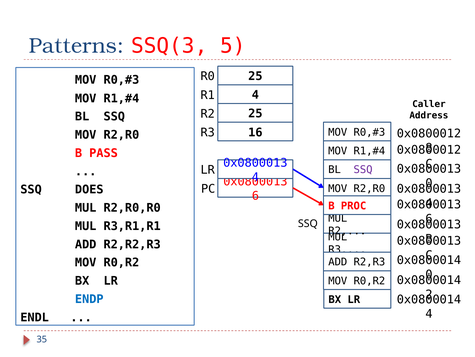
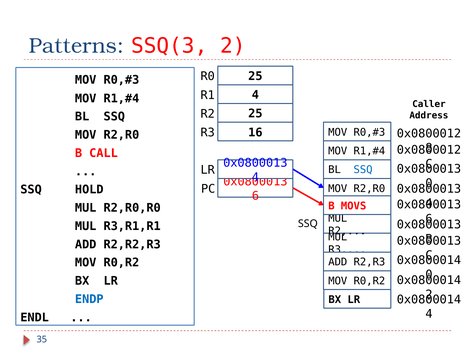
SSQ(3 5: 5 -> 2
PASS: PASS -> CALL
SSQ at (363, 169) colour: purple -> blue
DOES: DOES -> HOLD
PROC: PROC -> MOVS
